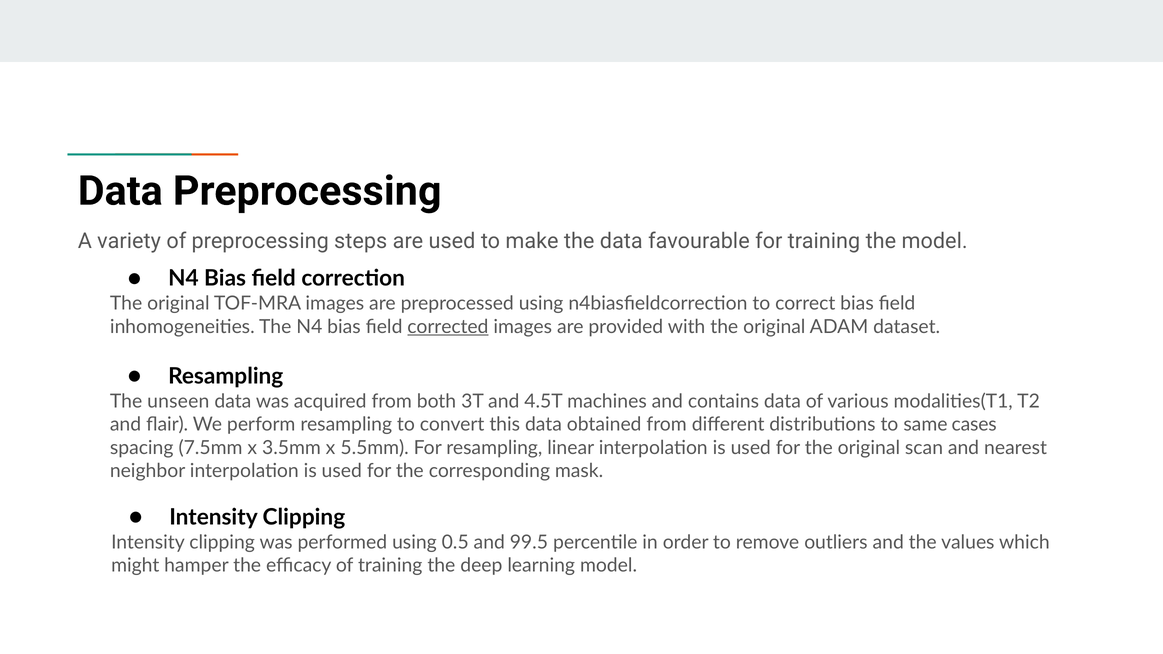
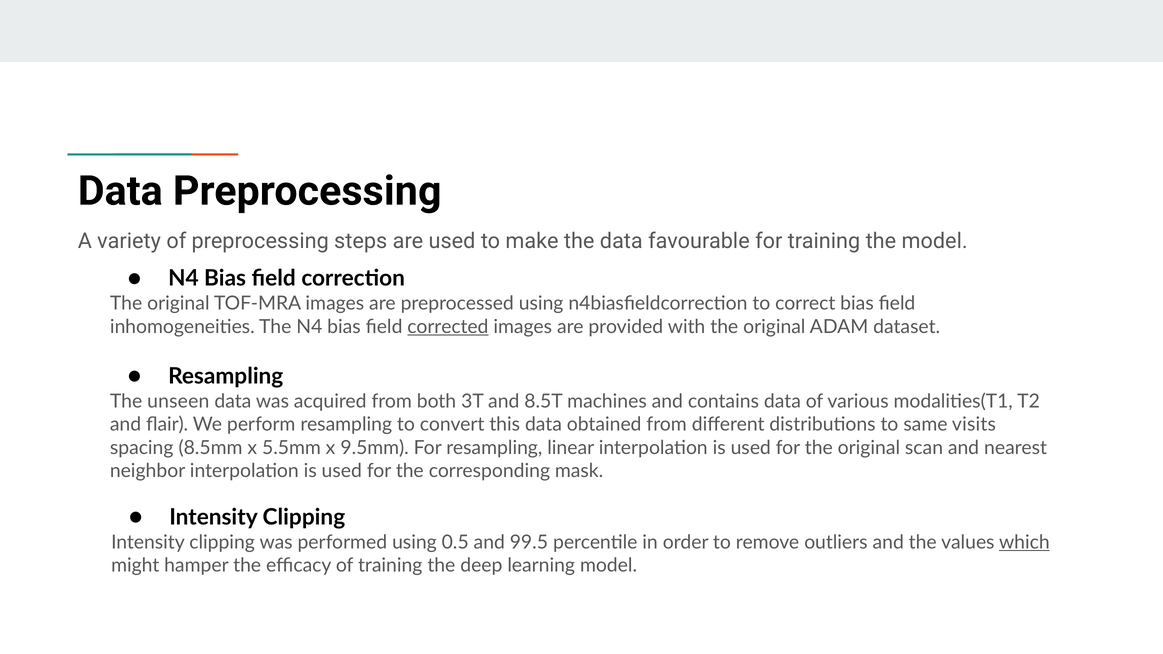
4.5T: 4.5T -> 8.5T
cases: cases -> visits
7.5mm: 7.5mm -> 8.5mm
3.5mm: 3.5mm -> 5.5mm
5.5mm: 5.5mm -> 9.5mm
which underline: none -> present
